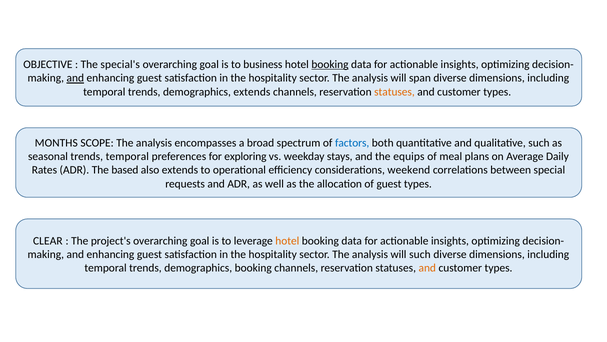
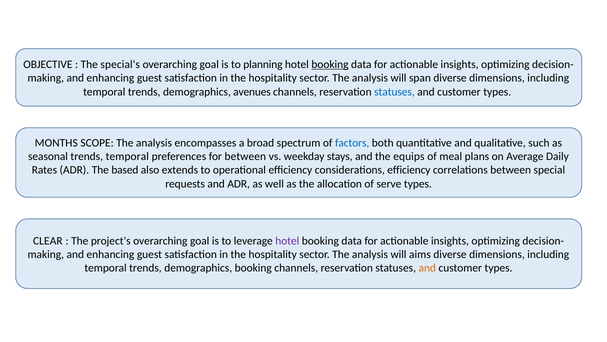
business: business -> planning
and at (75, 78) underline: present -> none
demographics extends: extends -> avenues
statuses at (394, 92) colour: orange -> blue
for exploring: exploring -> between
considerations weekend: weekend -> efficiency
of guest: guest -> serve
hotel at (287, 240) colour: orange -> purple
will such: such -> aims
